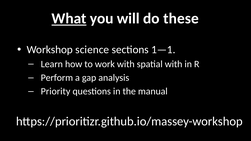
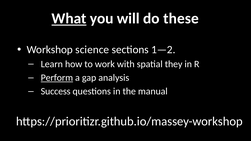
1—1: 1—1 -> 1—2
spatial with: with -> they
Perform underline: none -> present
Priority: Priority -> Success
